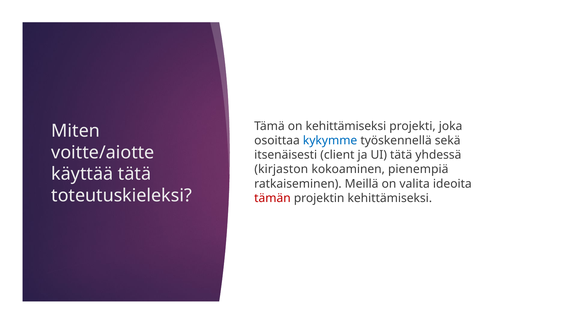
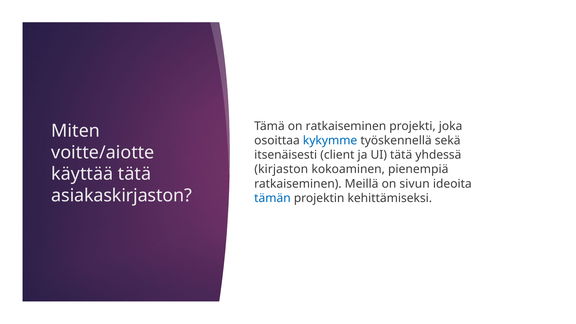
on kehittämiseksi: kehittämiseksi -> ratkaiseminen
valita: valita -> sivun
toteutuskieleksi: toteutuskieleksi -> asiakaskirjaston
tämän colour: red -> blue
